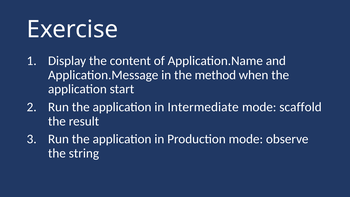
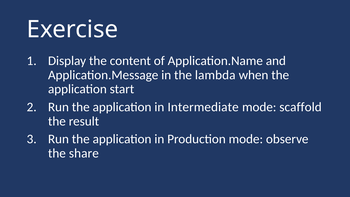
method: method -> lambda
string: string -> share
